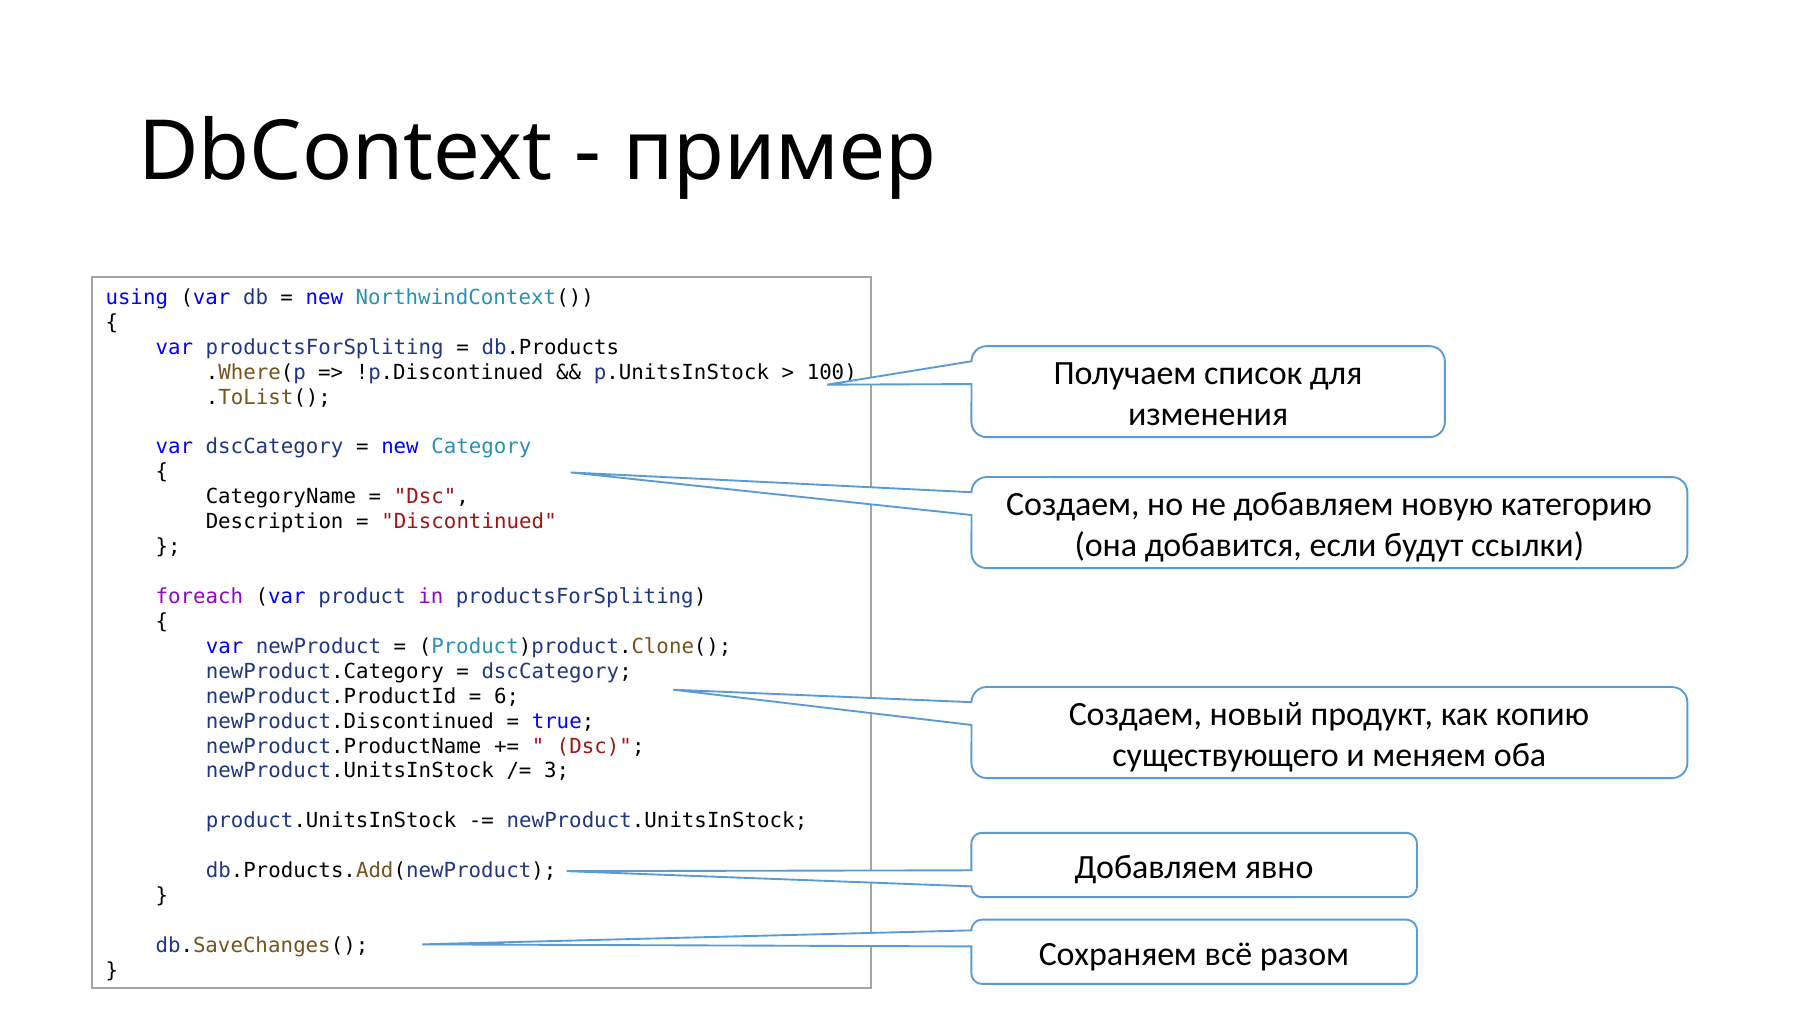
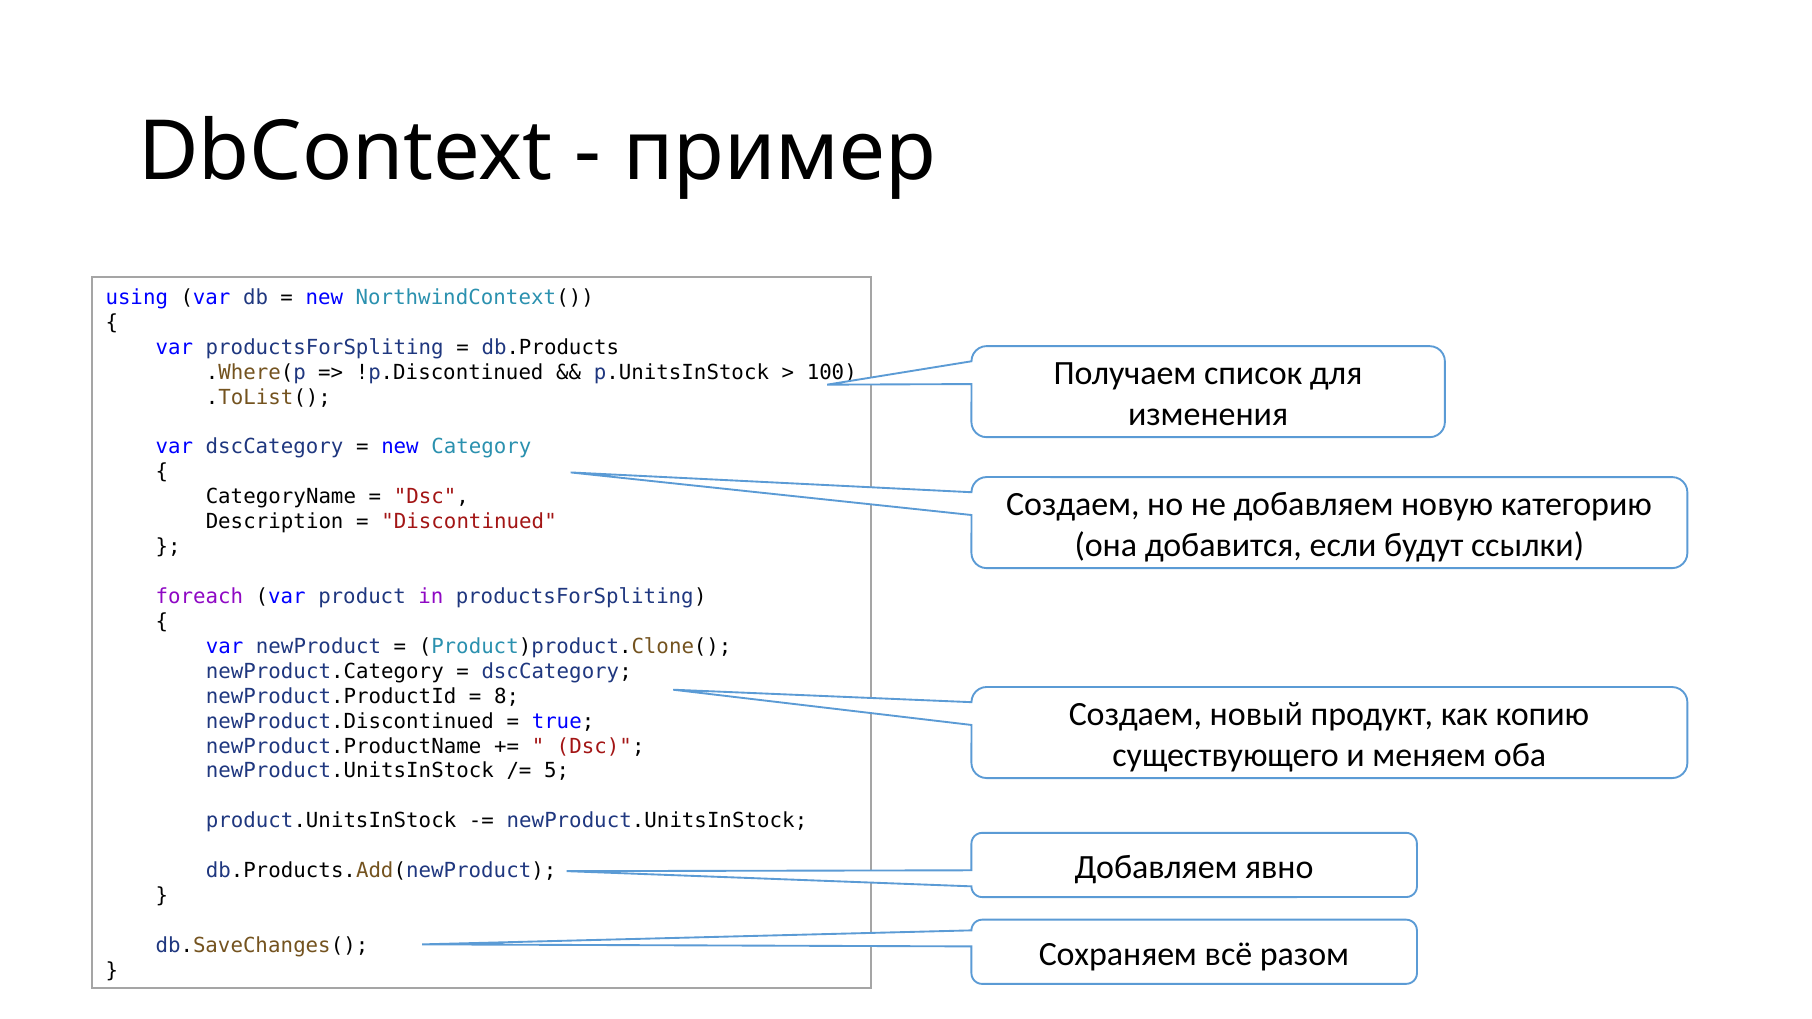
6: 6 -> 8
3: 3 -> 5
